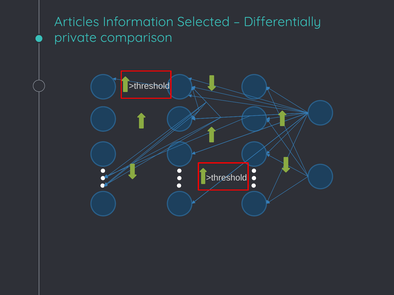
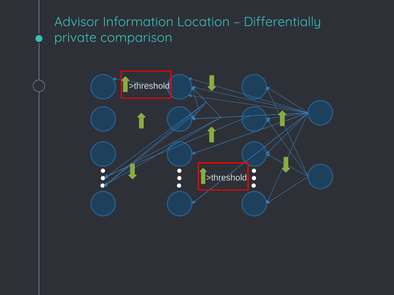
Articles: Articles -> Advisor
Selected: Selected -> Location
